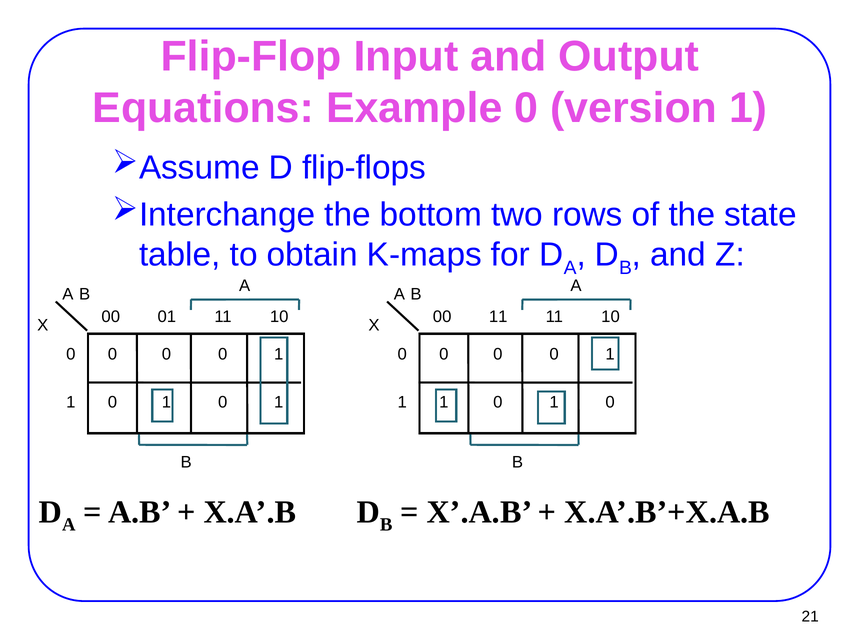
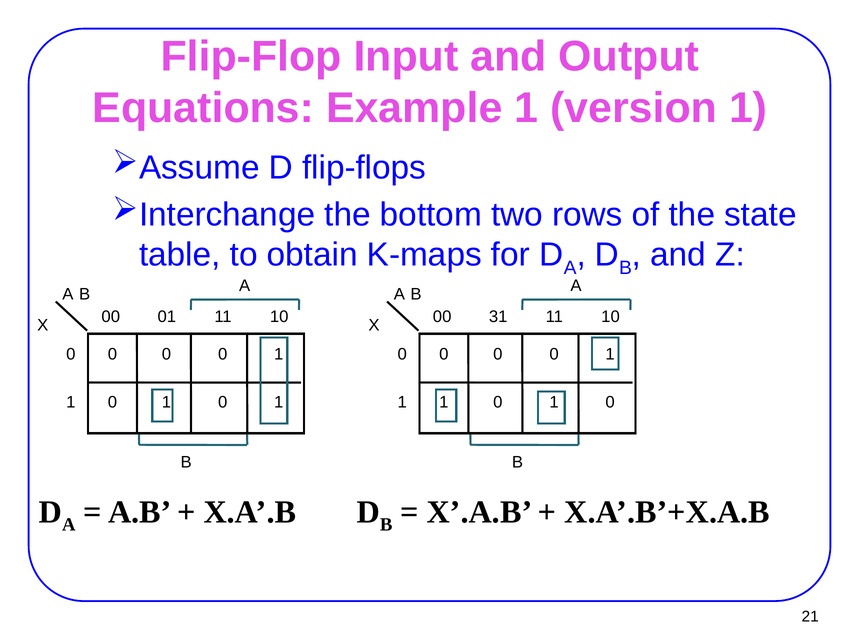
Example 0: 0 -> 1
00 11: 11 -> 31
